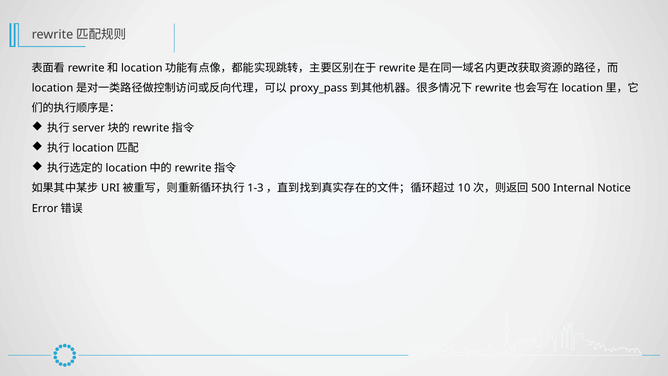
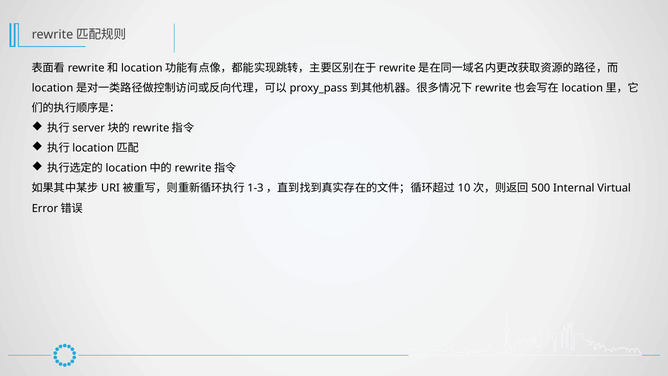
Notice: Notice -> Virtual
